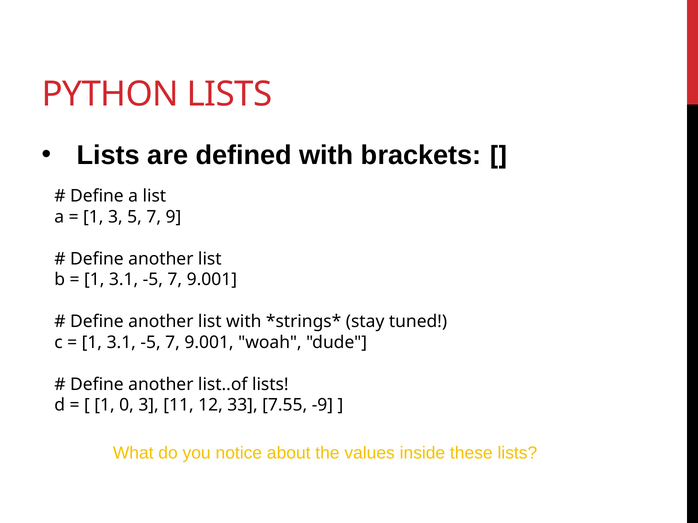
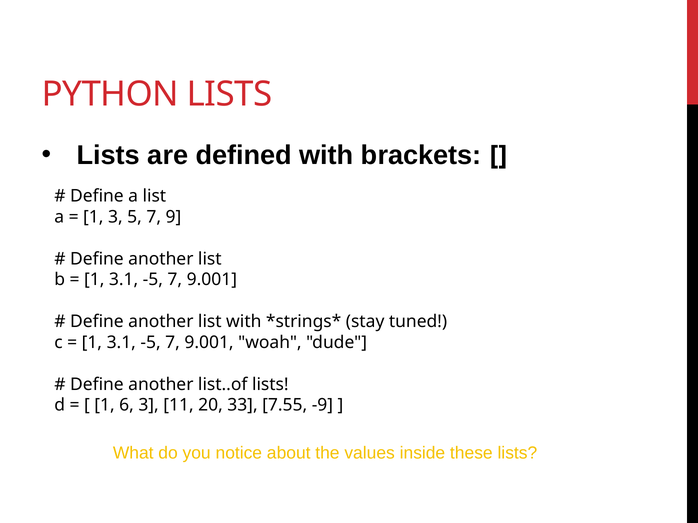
0: 0 -> 6
12: 12 -> 20
